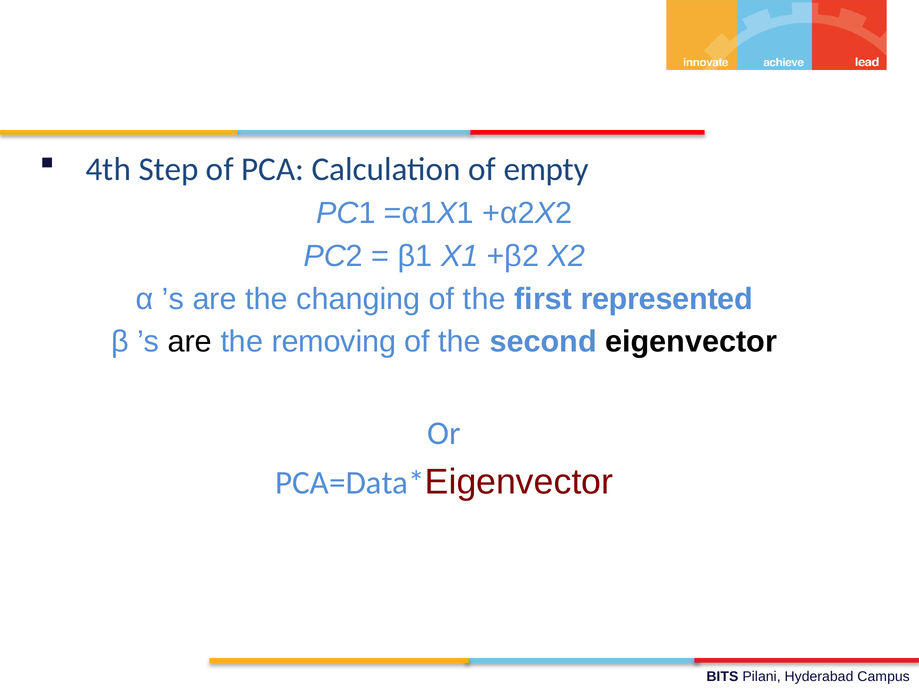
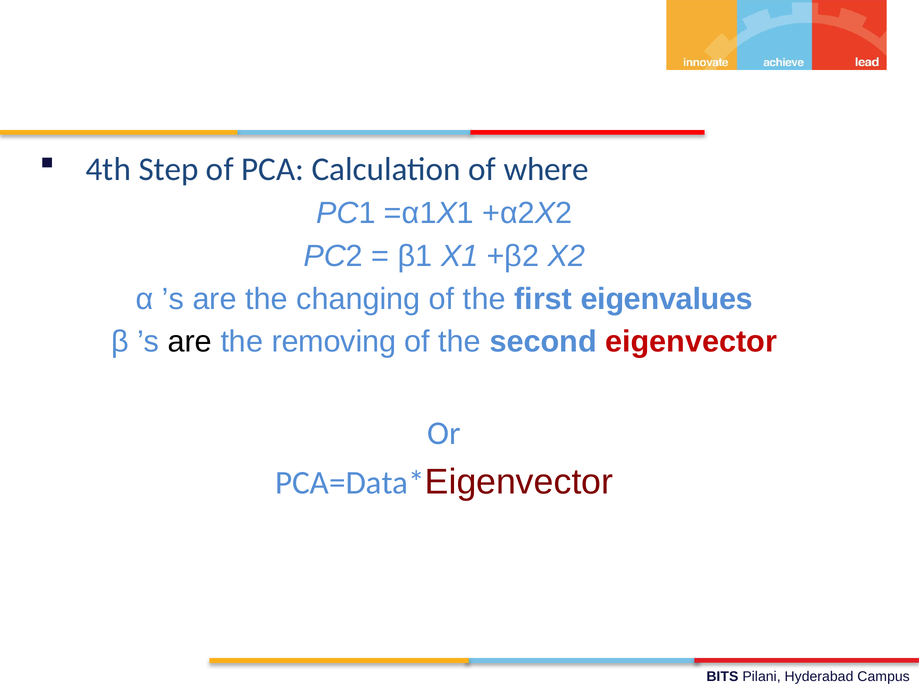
empty: empty -> where
represented: represented -> eigenvalues
eigenvector at (691, 342) colour: black -> red
